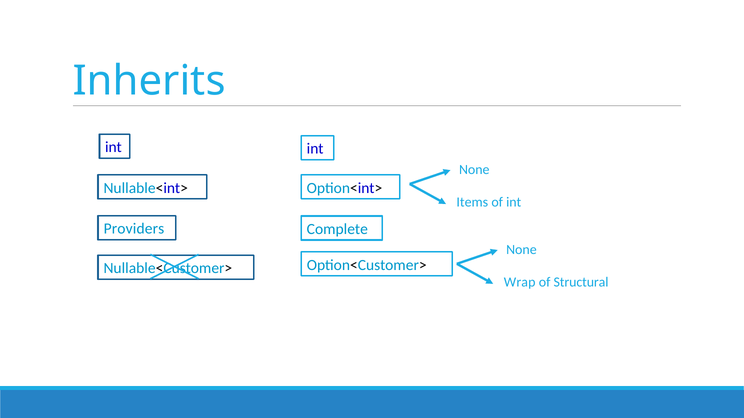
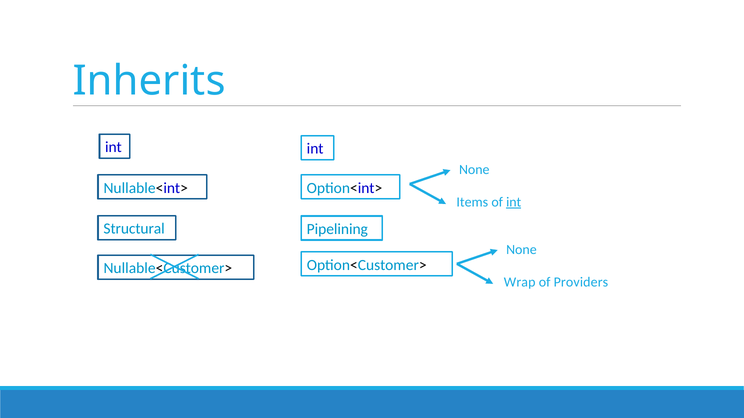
int at (514, 202) underline: none -> present
Providers: Providers -> Structural
Complete: Complete -> Pipelining
Structural: Structural -> Providers
